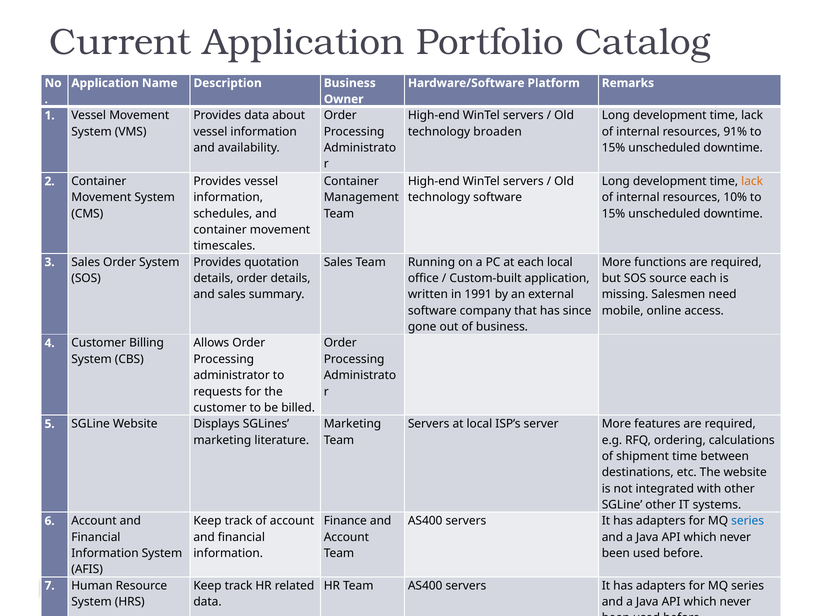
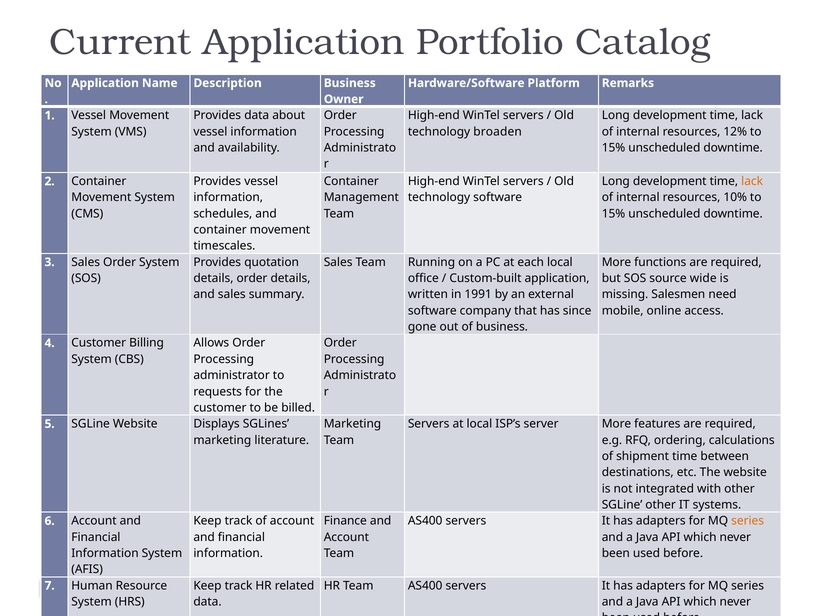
91%: 91% -> 12%
source each: each -> wide
series at (748, 521) colour: blue -> orange
